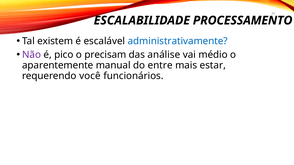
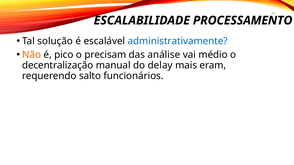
existem: existem -> solução
Não colour: purple -> orange
aparentemente: aparentemente -> decentralização
entre: entre -> delay
estar: estar -> eram
você: você -> salto
